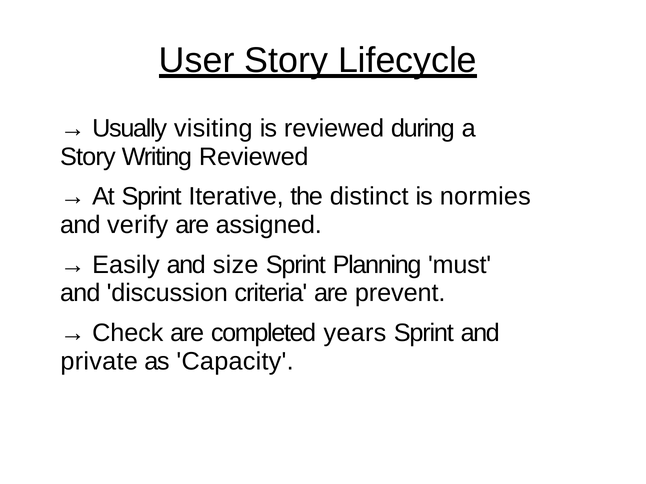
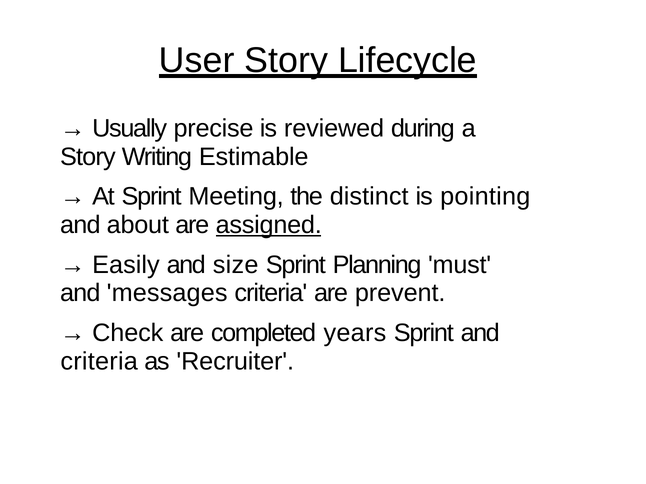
visiting: visiting -> precise
Writing Reviewed: Reviewed -> Estimable
Iterative: Iterative -> Meeting
normies: normies -> pointing
verify: verify -> about
assigned underline: none -> present
discussion: discussion -> messages
private at (99, 362): private -> criteria
Capacity: Capacity -> Recruiter
